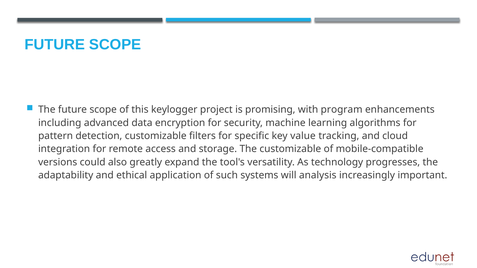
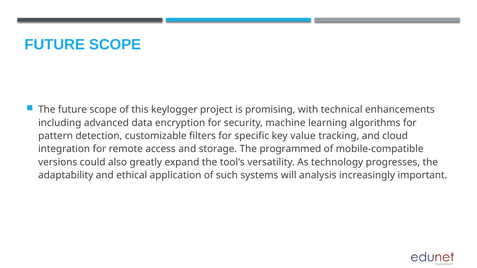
program: program -> technical
The customizable: customizable -> programmed
